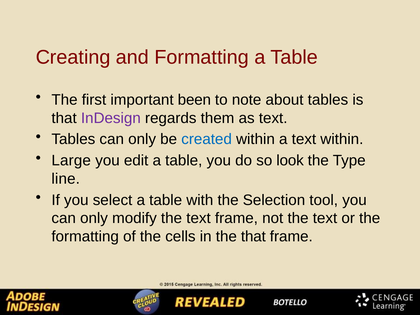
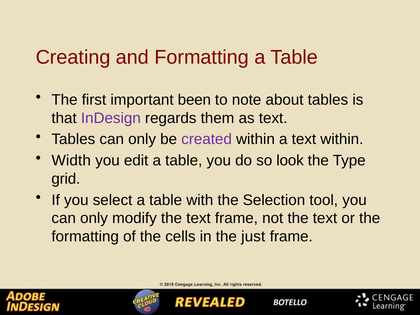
created colour: blue -> purple
Large: Large -> Width
line: line -> grid
the that: that -> just
